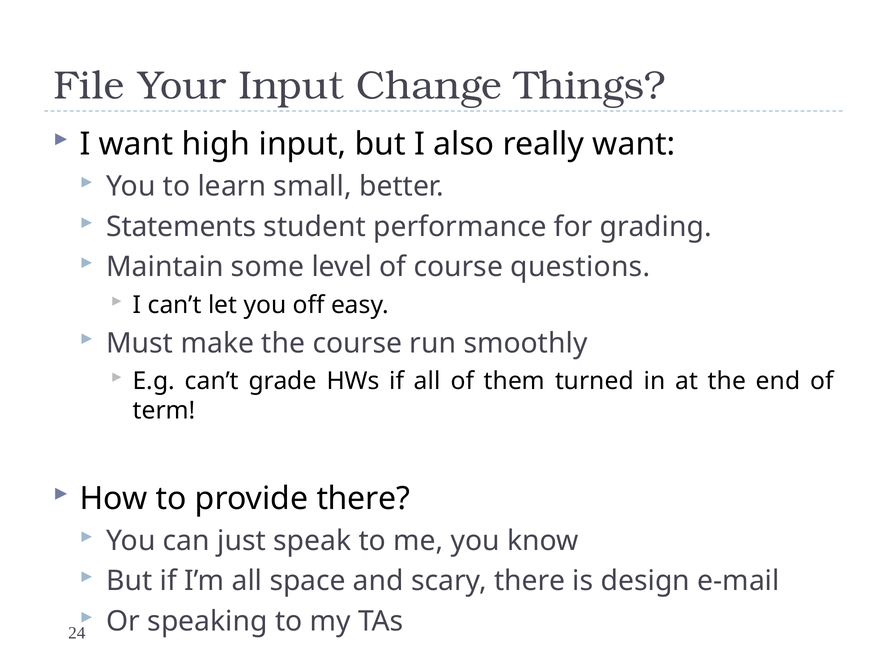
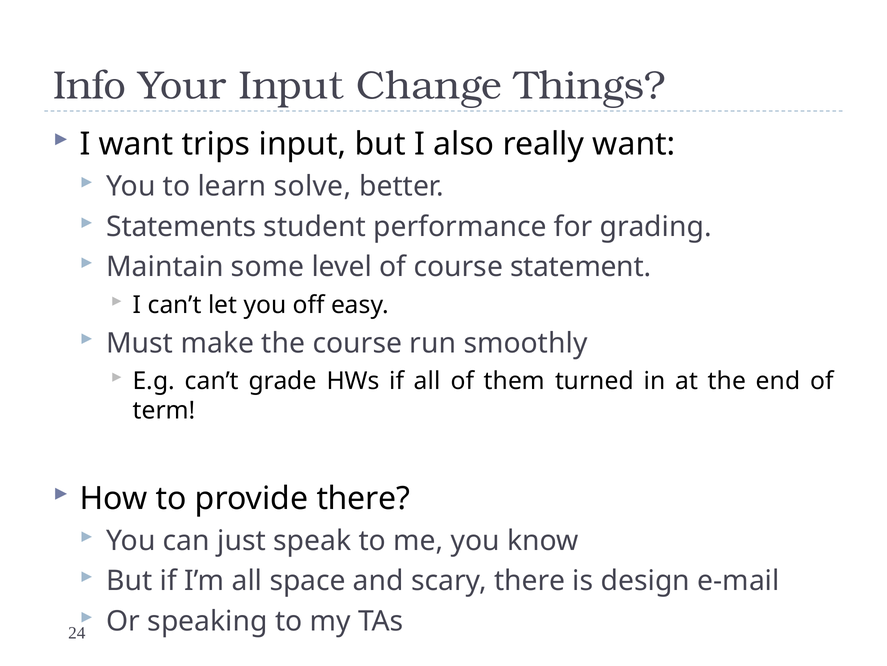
File: File -> Info
high: high -> trips
small: small -> solve
questions: questions -> statement
